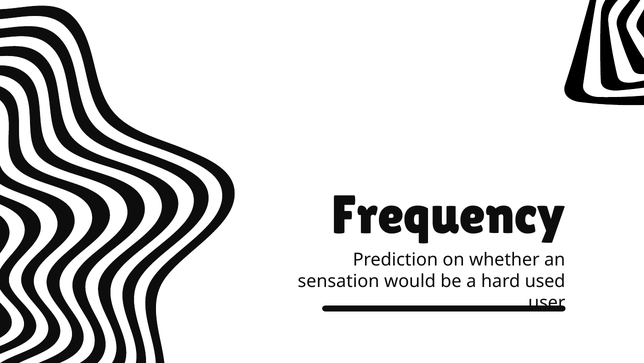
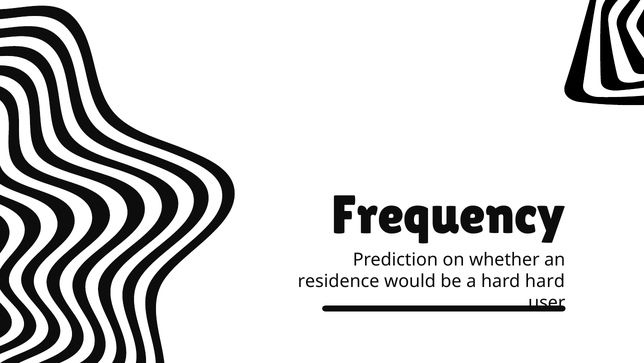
sensation: sensation -> residence
hard used: used -> hard
